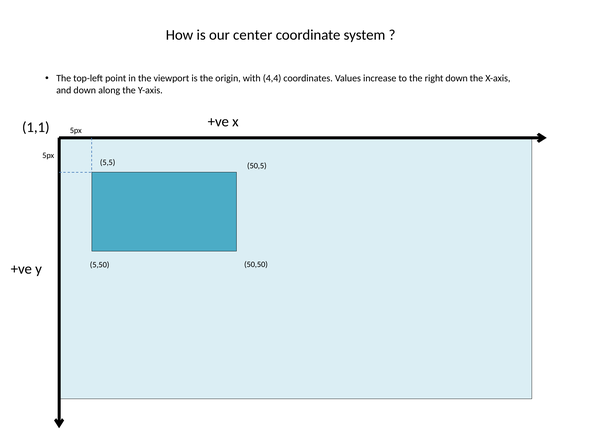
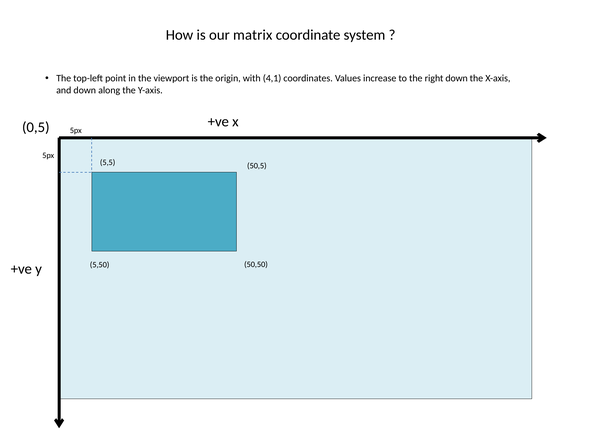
center: center -> matrix
4,4: 4,4 -> 4,1
1,1: 1,1 -> 0,5
